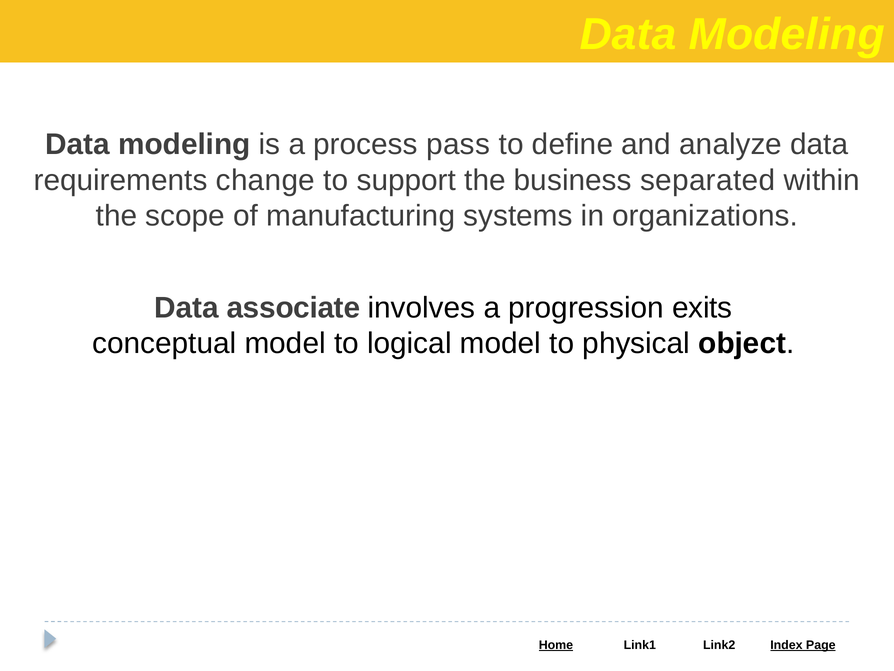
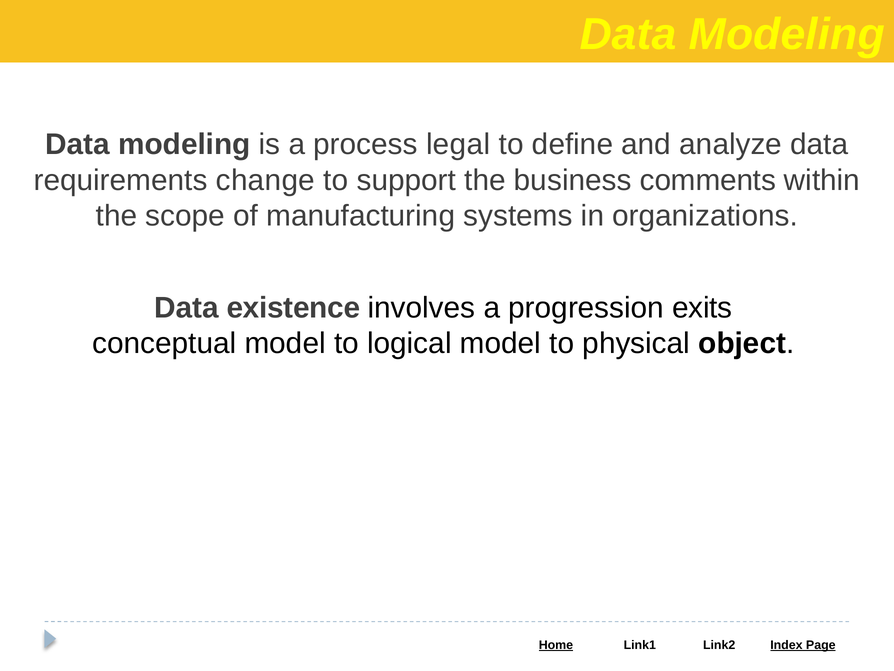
pass: pass -> legal
separated: separated -> comments
associate: associate -> existence
